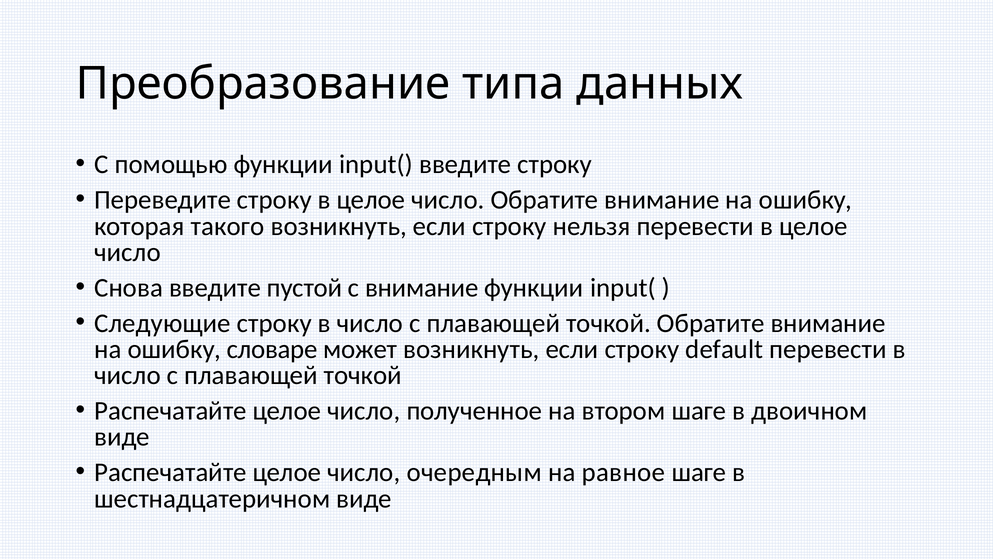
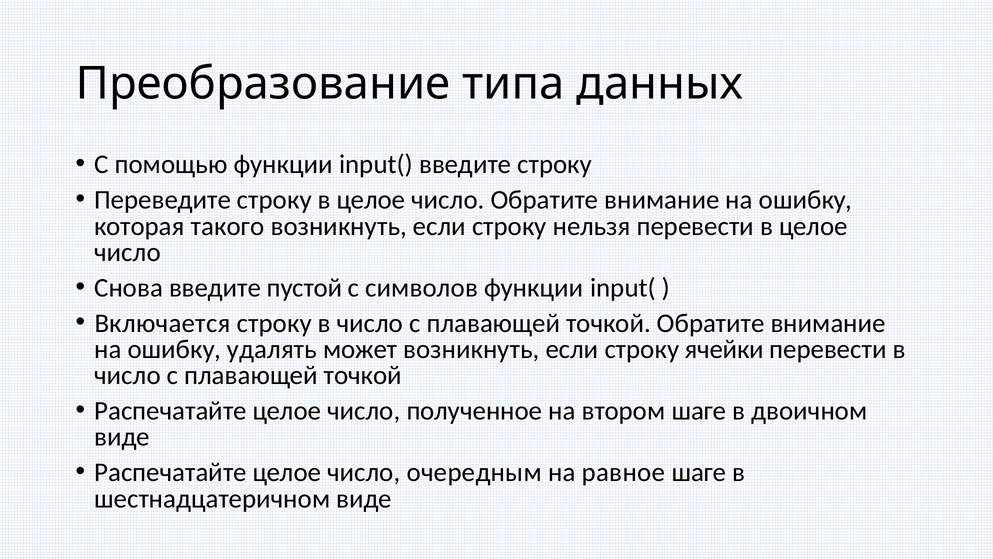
с внимание: внимание -> символов
Следующие: Следующие -> Включается
словаре: словаре -> удалять
default: default -> ячейки
